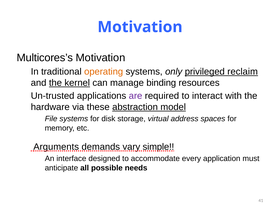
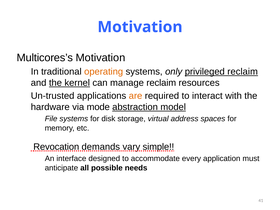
manage binding: binding -> reclaim
are colour: purple -> orange
these: these -> mode
Arguments: Arguments -> Revocation
